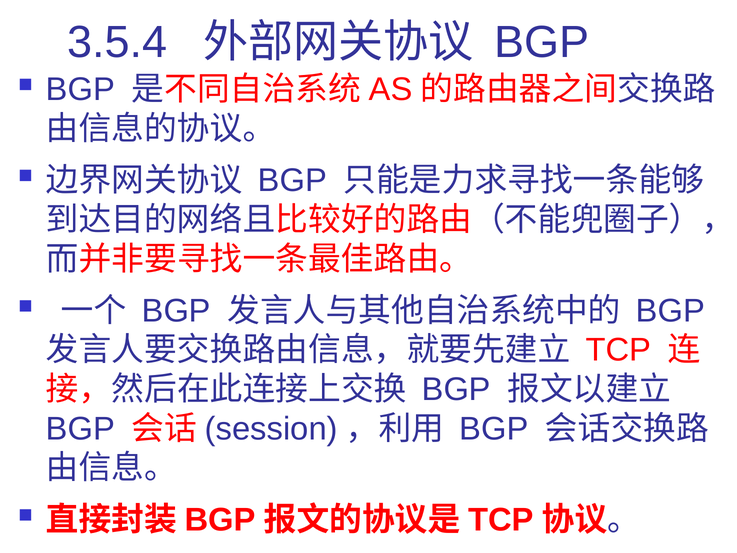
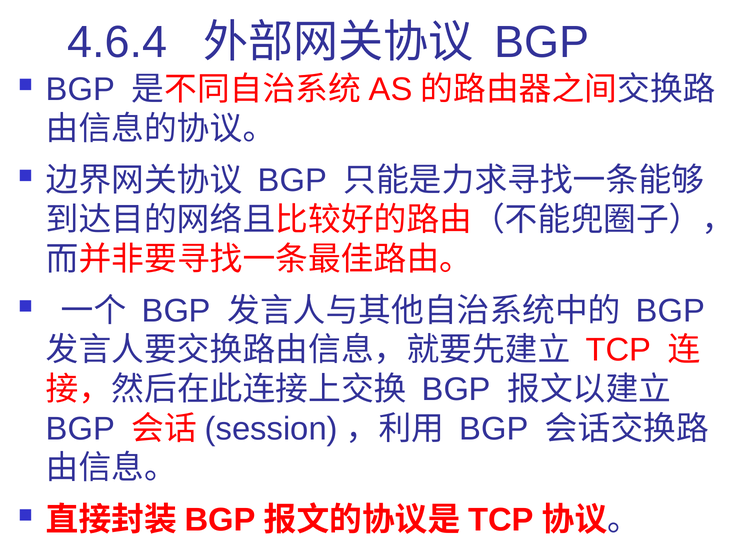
3.5.4: 3.5.4 -> 4.6.4
